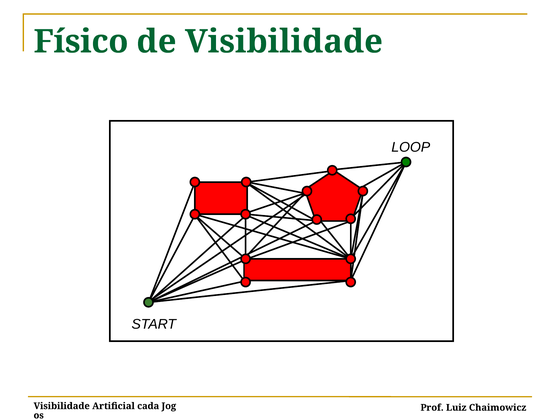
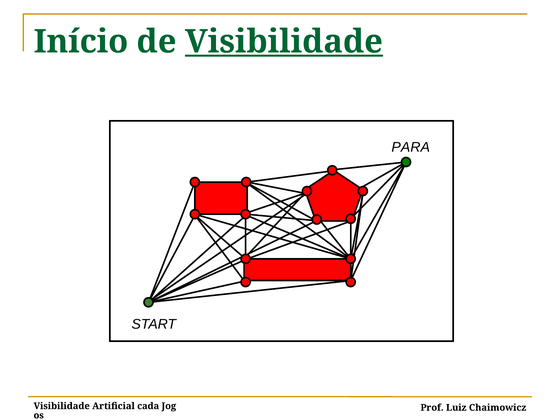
Físico: Físico -> Início
Visibilidade at (284, 42) underline: none -> present
LOOP: LOOP -> PARA
